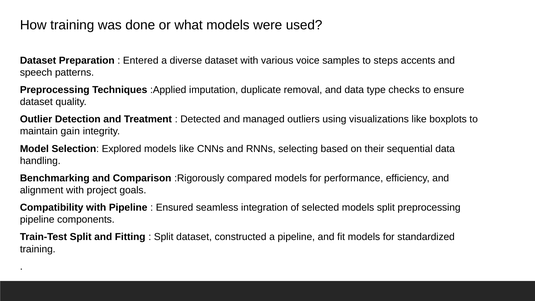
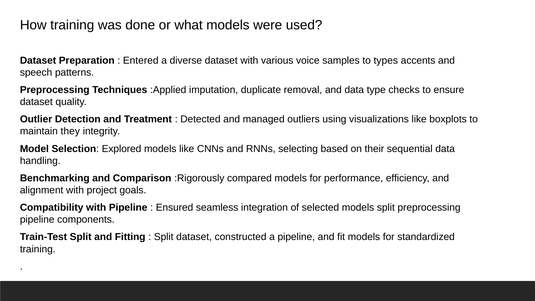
steps: steps -> types
gain: gain -> they
